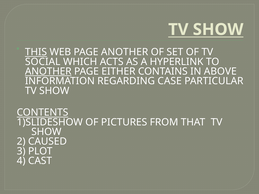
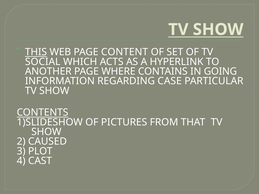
PAGE ANOTHER: ANOTHER -> CONTENT
ANOTHER at (48, 71) underline: present -> none
EITHER: EITHER -> WHERE
ABOVE: ABOVE -> GOING
